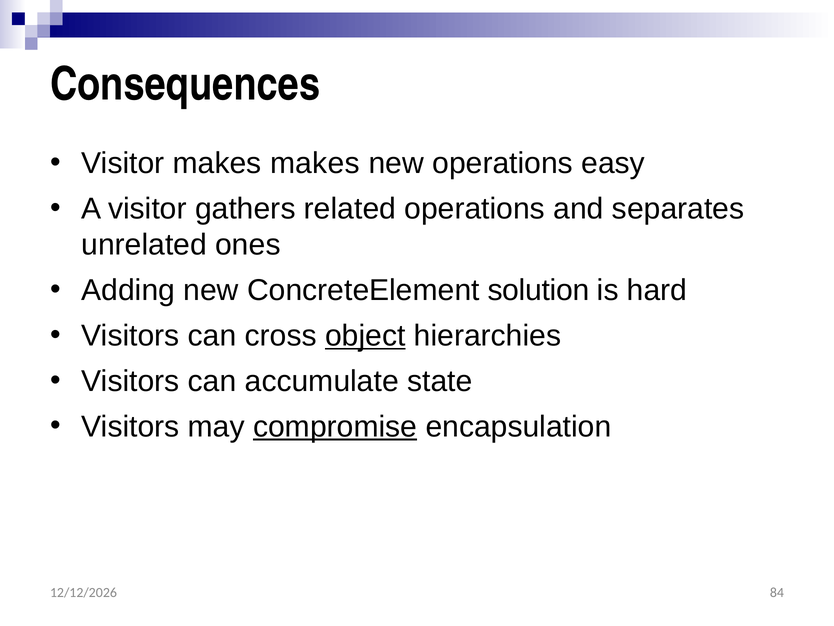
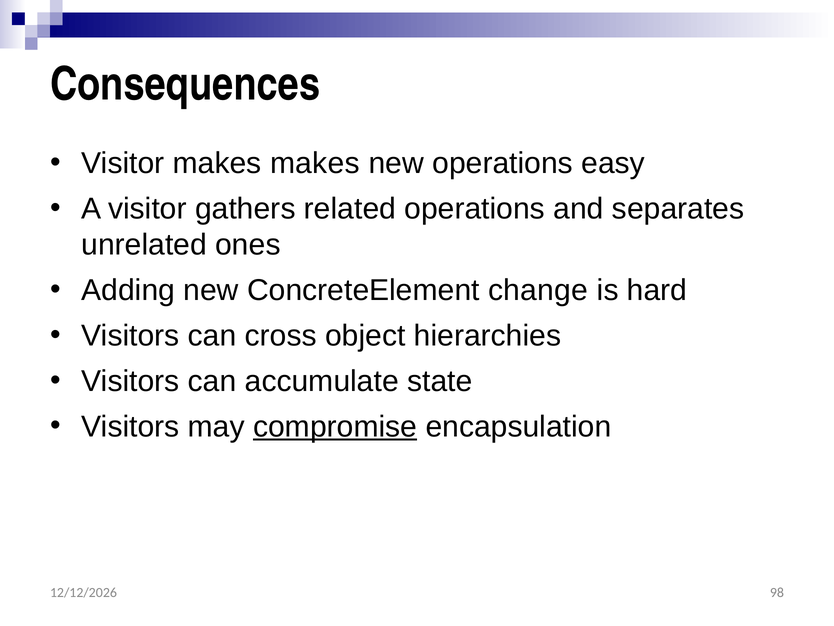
solution: solution -> change
object underline: present -> none
84: 84 -> 98
